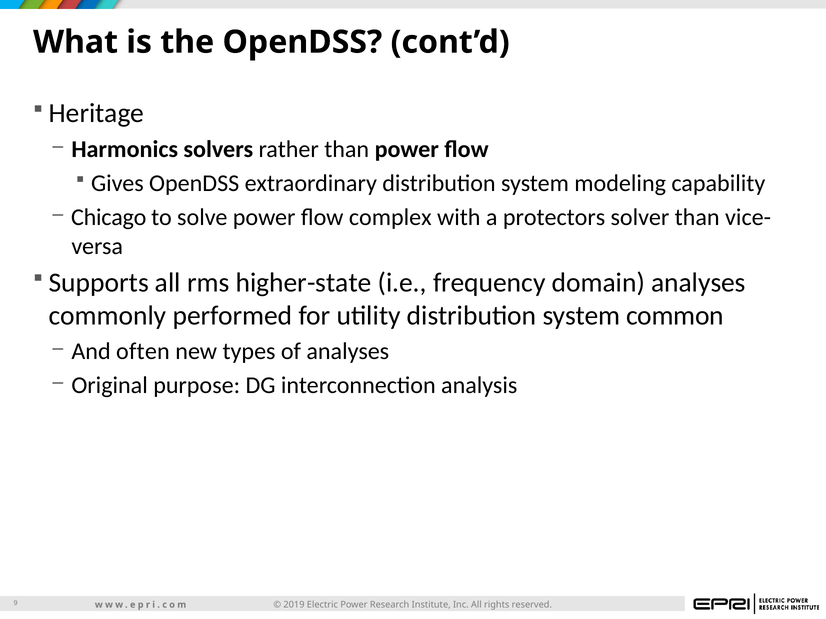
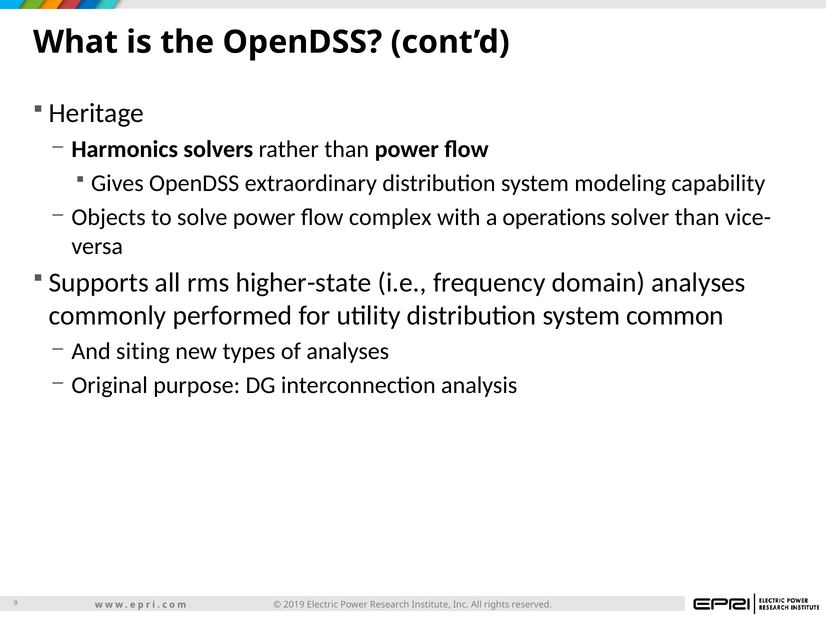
Chicago: Chicago -> Objects
protectors: protectors -> operations
often: often -> siting
